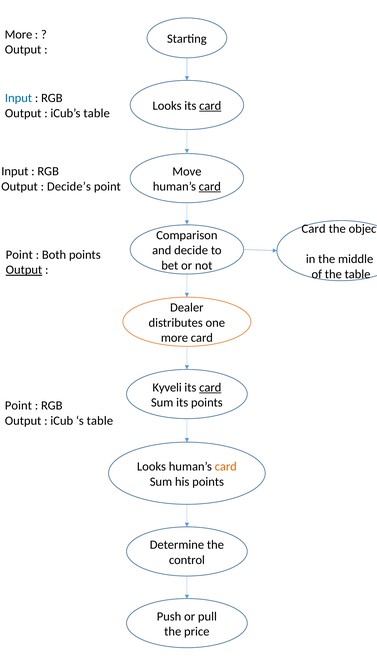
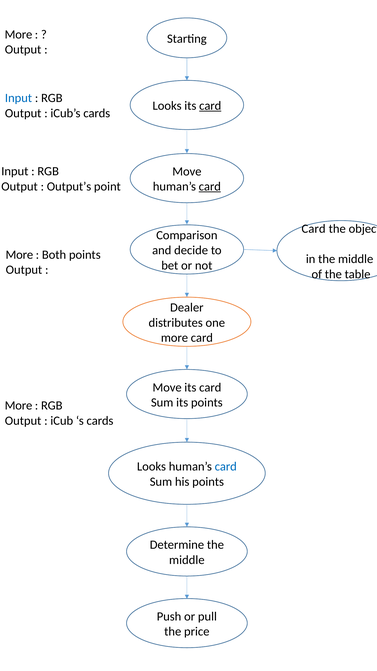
iCub’s table: table -> cards
Decide’s: Decide’s -> Output’s
Point at (19, 254): Point -> More
Output at (24, 270) underline: present -> none
Kyveli at (167, 387): Kyveli -> Move
card at (210, 387) underline: present -> none
Point at (18, 405): Point -> More
s table: table -> cards
card at (226, 466) colour: orange -> blue
control at (187, 559): control -> middle
